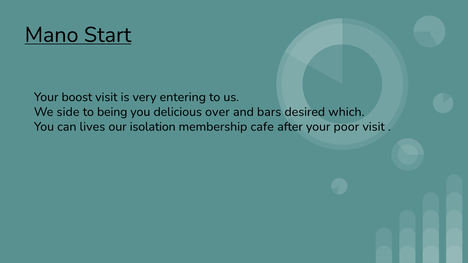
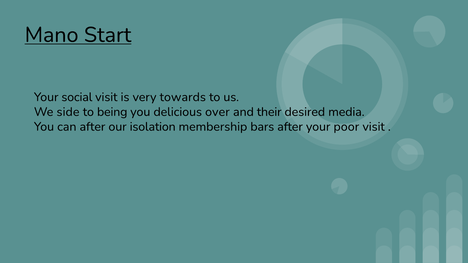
boost: boost -> social
entering: entering -> towards
bars: bars -> their
which: which -> media
can lives: lives -> after
cafe: cafe -> bars
